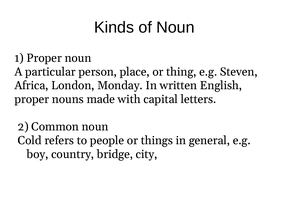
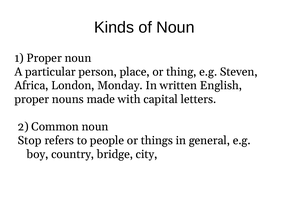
Cold: Cold -> Stop
